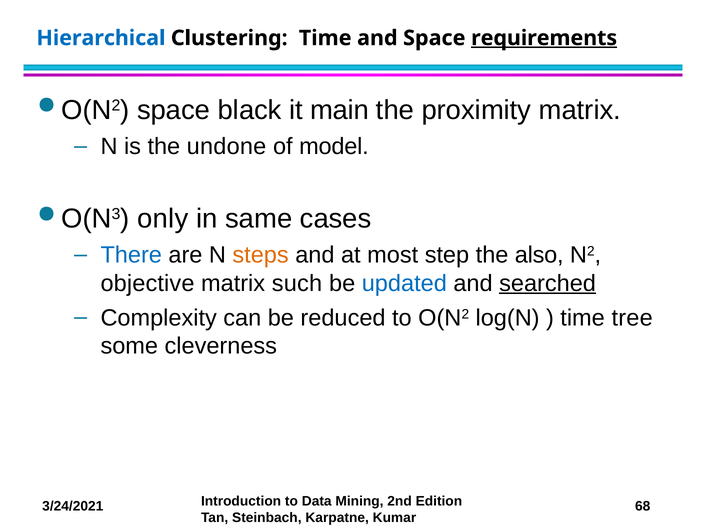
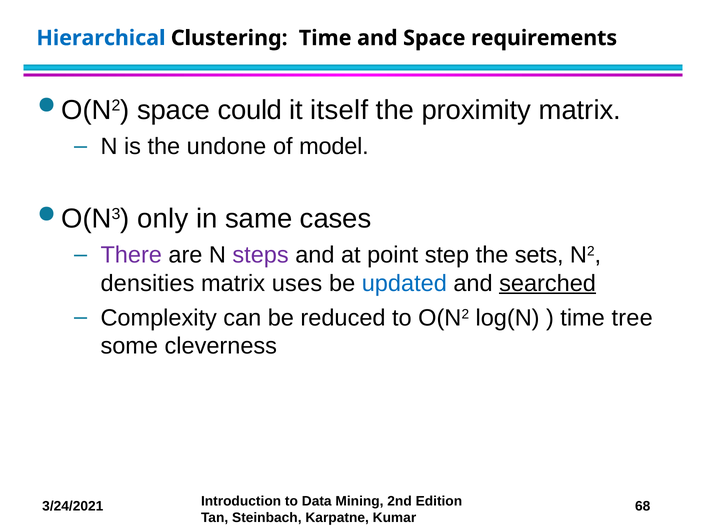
requirements underline: present -> none
black: black -> could
main: main -> itself
There colour: blue -> purple
steps colour: orange -> purple
most: most -> point
also: also -> sets
objective: objective -> densities
such: such -> uses
